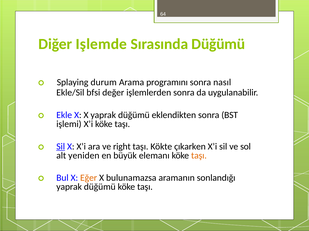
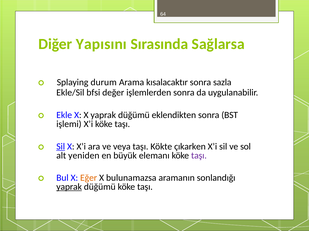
Işlemde: Işlemde -> Yapısını
Sırasında Düğümü: Düğümü -> Sağlarsa
programını: programını -> kısalacaktır
nasıl: nasıl -> sazla
right: right -> veya
taşı at (199, 156) colour: orange -> purple
yaprak at (69, 187) underline: none -> present
